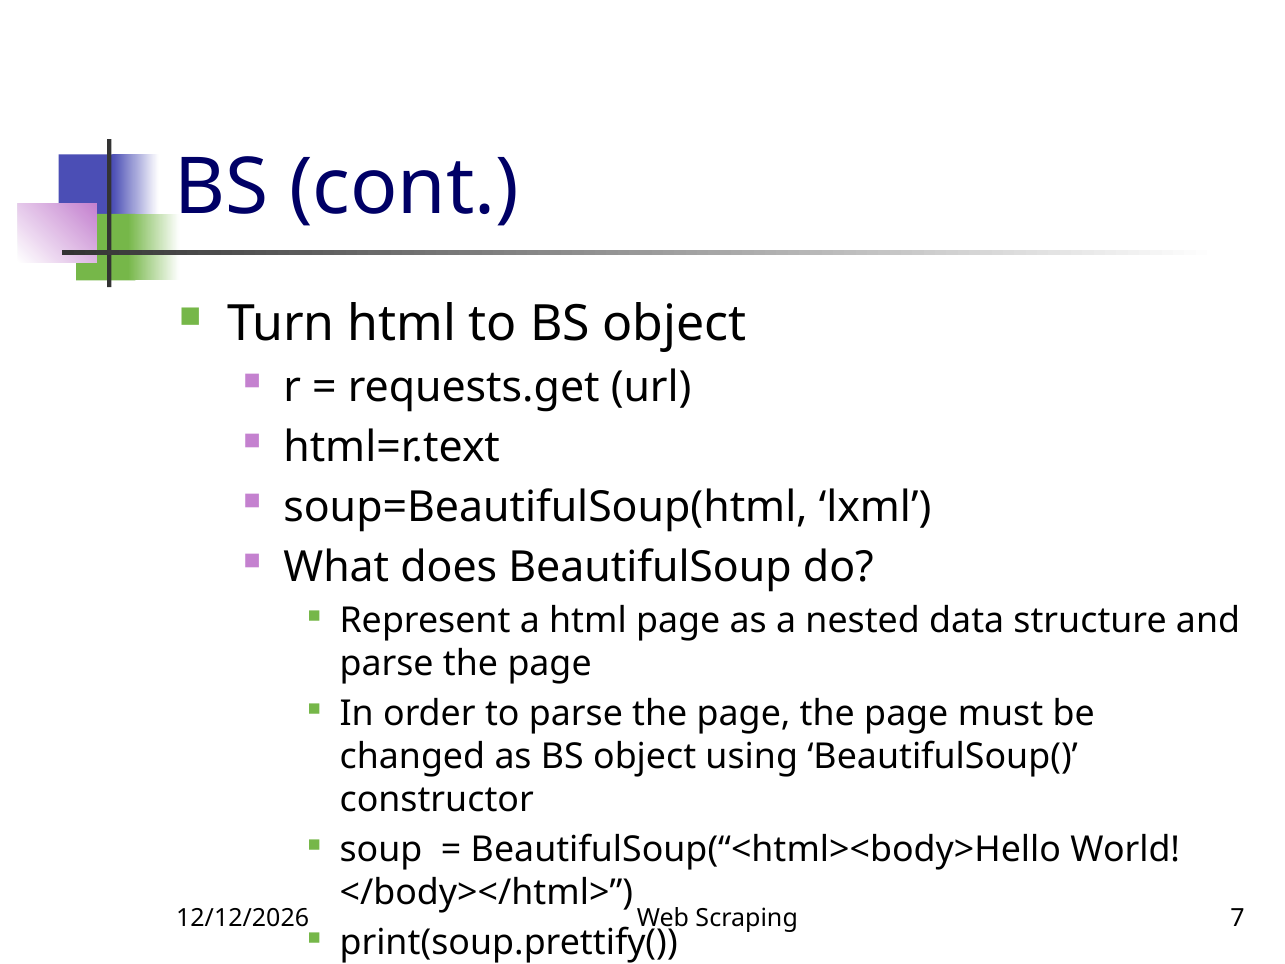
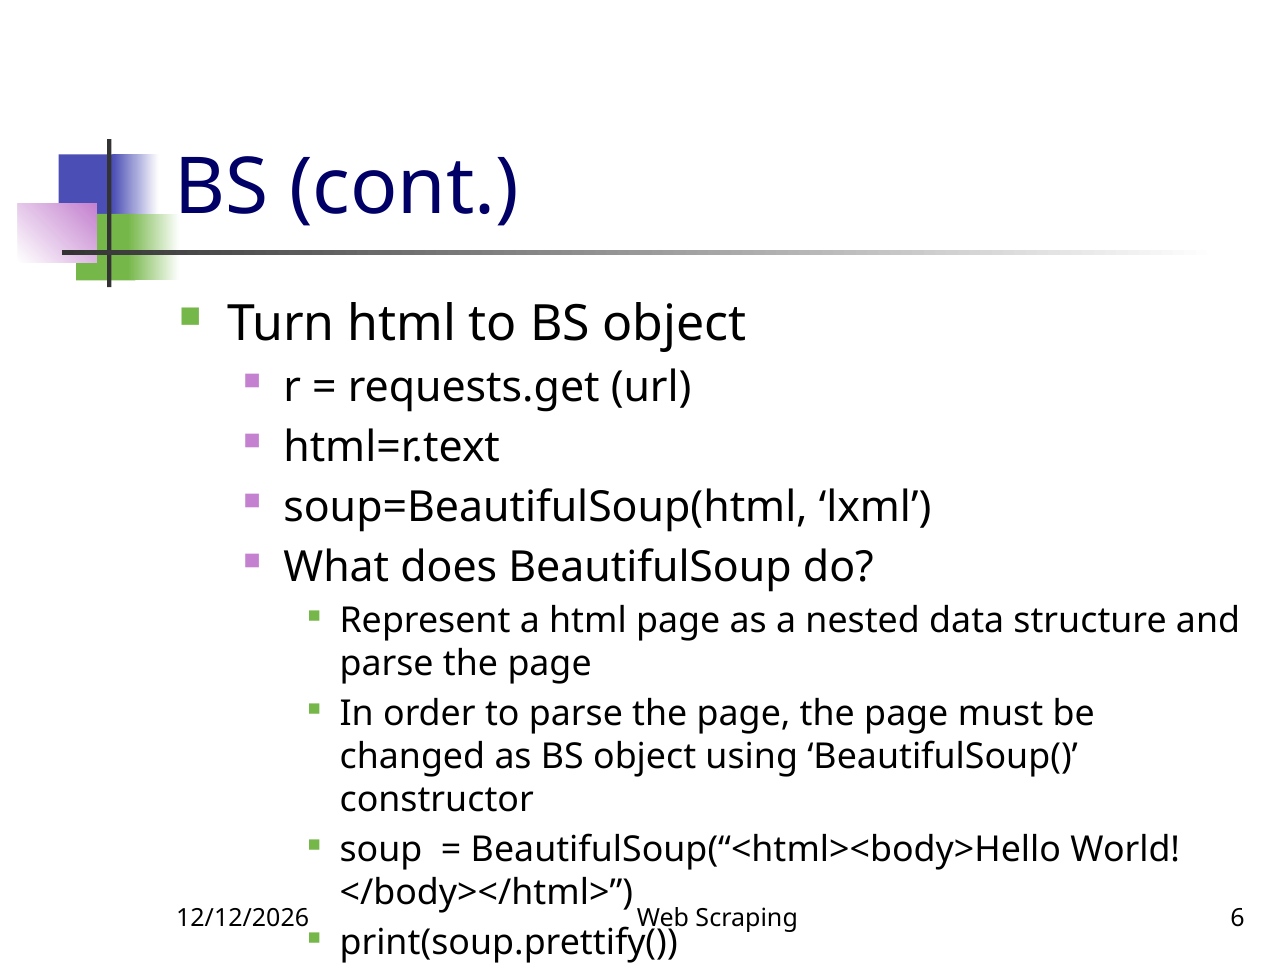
7: 7 -> 6
